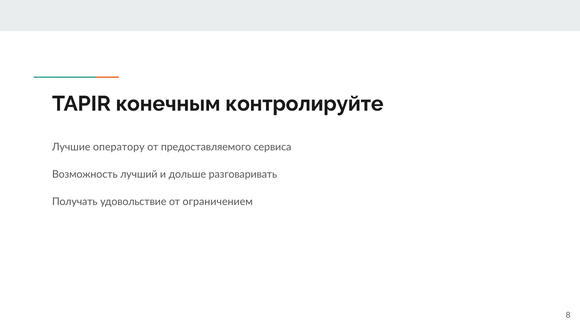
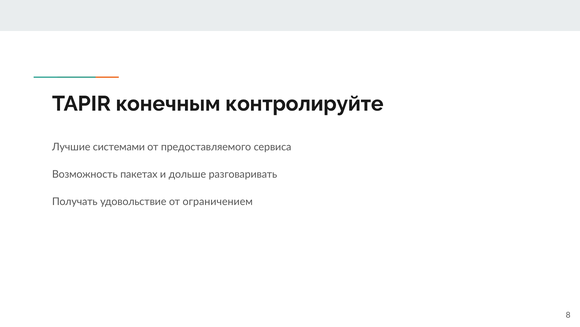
оператору: оператору -> системами
лучший: лучший -> пакетах
